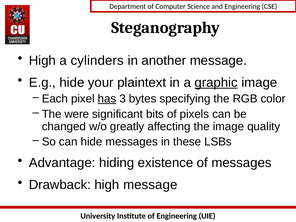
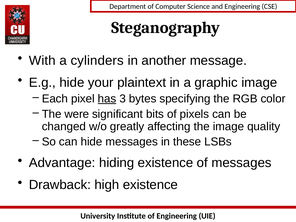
High at (42, 60): High -> With
graphic underline: present -> none
high message: message -> existence
